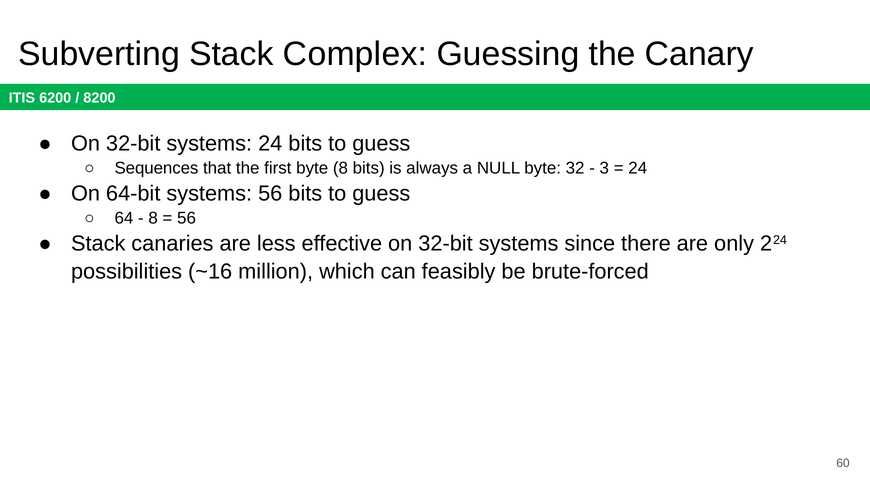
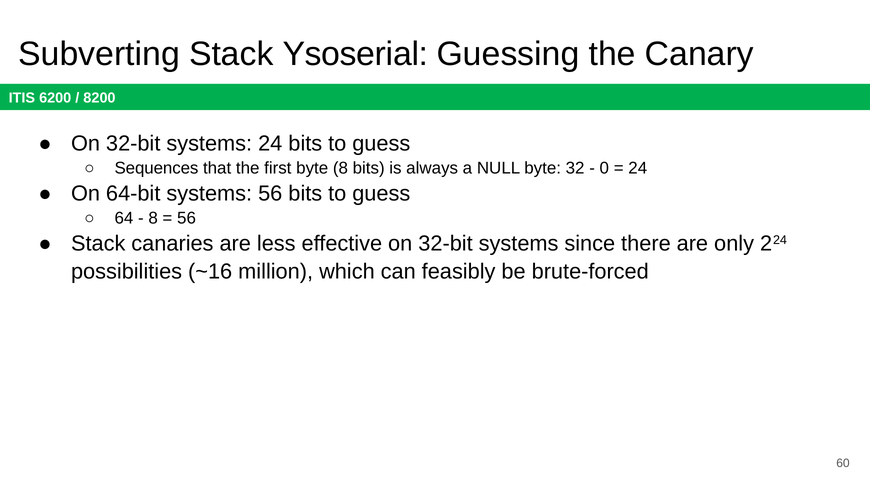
Complex: Complex -> Ysoserial
3: 3 -> 0
